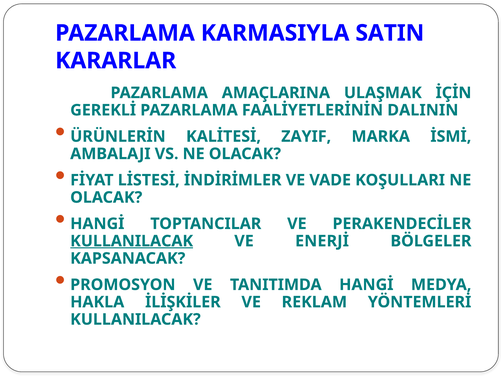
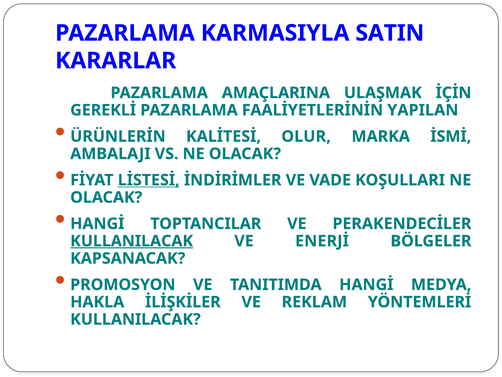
DALININ: DALININ -> YAPILAN
ZAYIF: ZAYIF -> OLUR
LİSTESİ underline: none -> present
